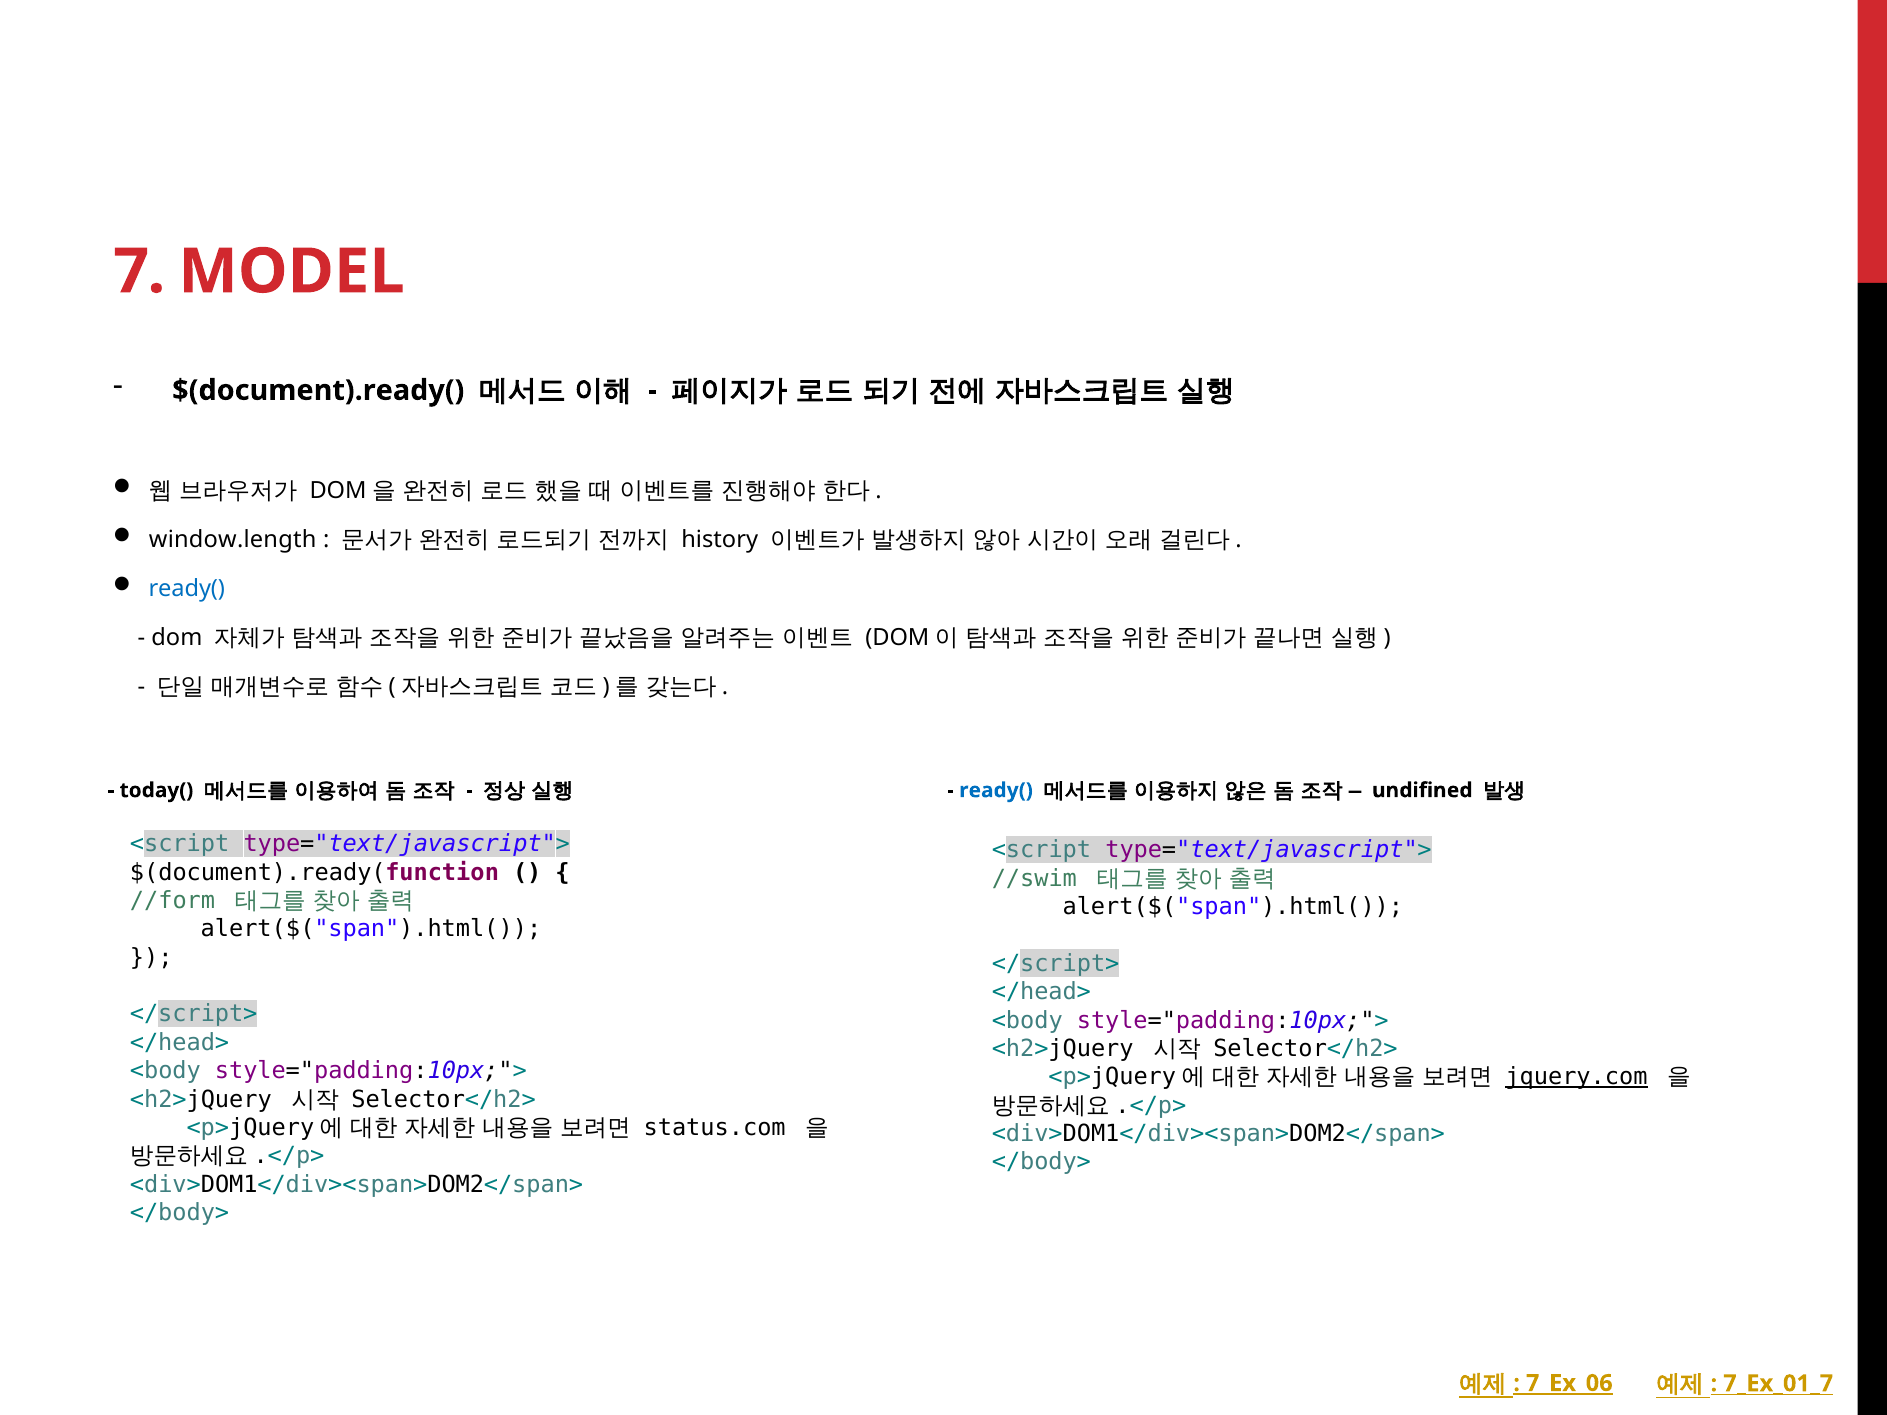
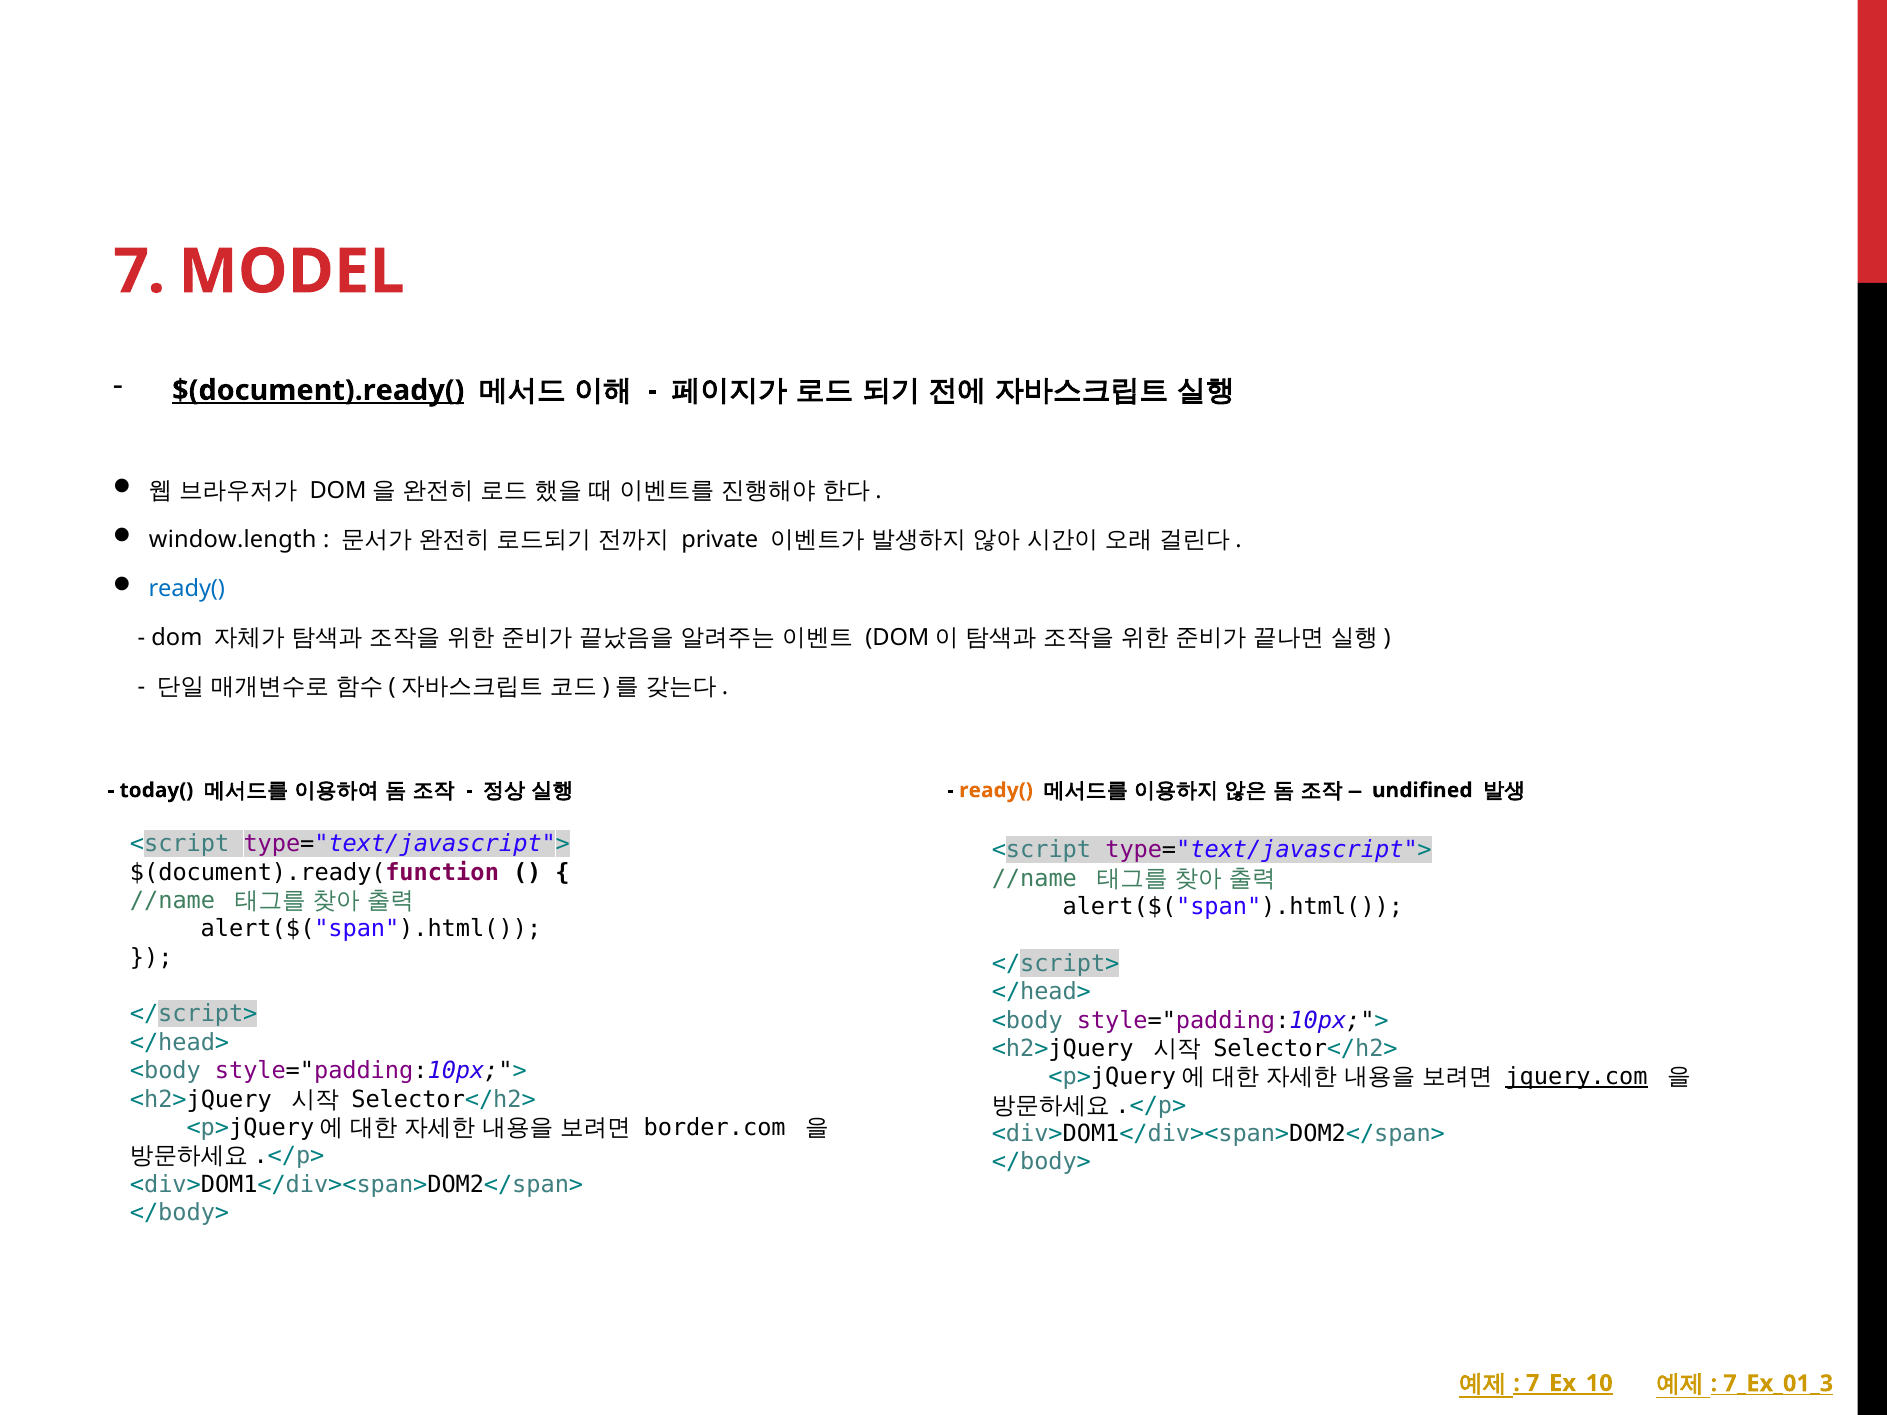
$(document).ready( underline: none -> present
history: history -> private
ready( at (996, 790) colour: blue -> orange
//swim at (1034, 879): //swim -> //name
//form at (173, 901): //form -> //name
status.com: status.com -> border.com
7_Ex_06: 7_Ex_06 -> 7_Ex_10
7_Ex_01_7: 7_Ex_01_7 -> 7_Ex_01_3
